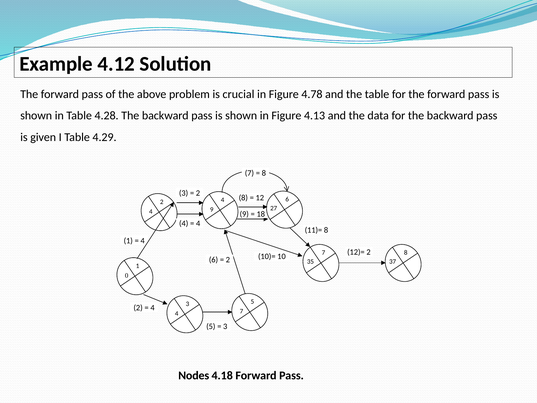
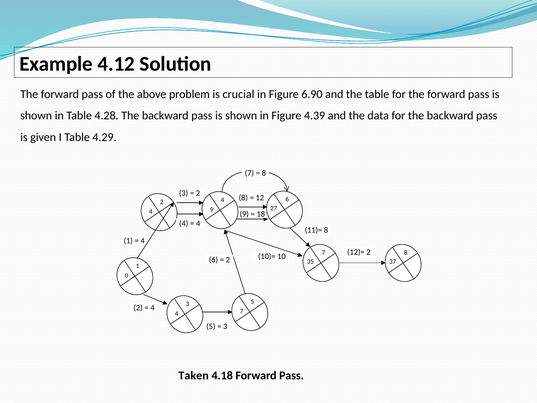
4.78: 4.78 -> 6.90
4.13: 4.13 -> 4.39
Nodes: Nodes -> Taken
